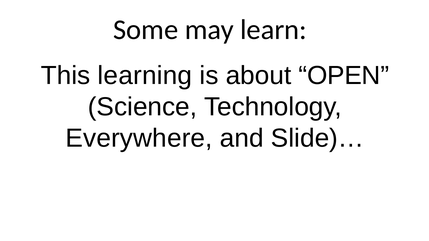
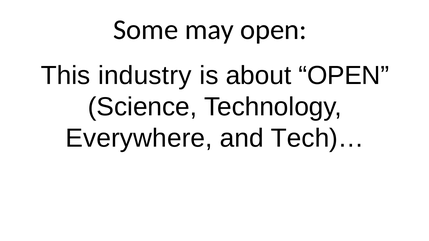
may learn: learn -> open
learning: learning -> industry
Slide)…: Slide)… -> Tech)…
